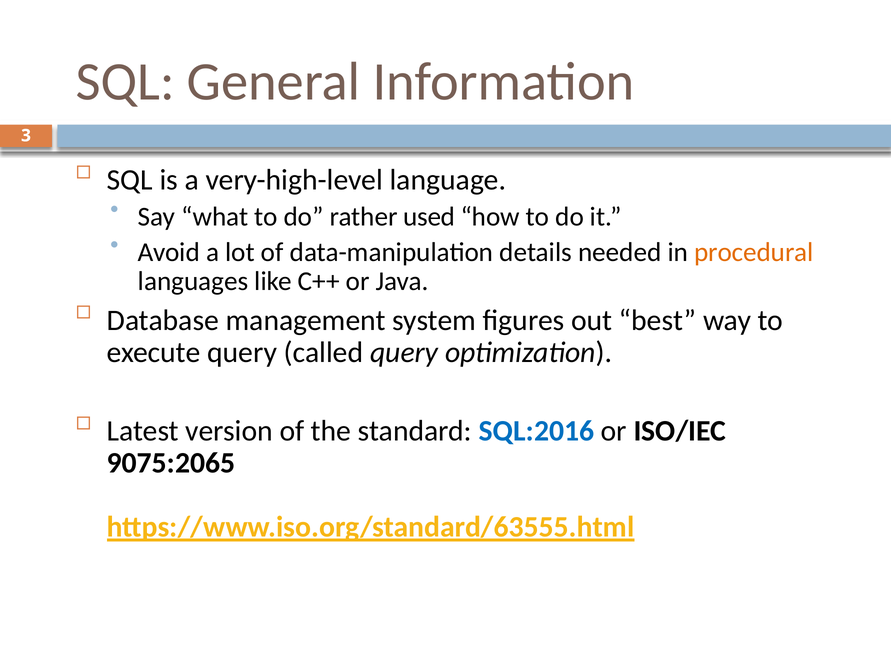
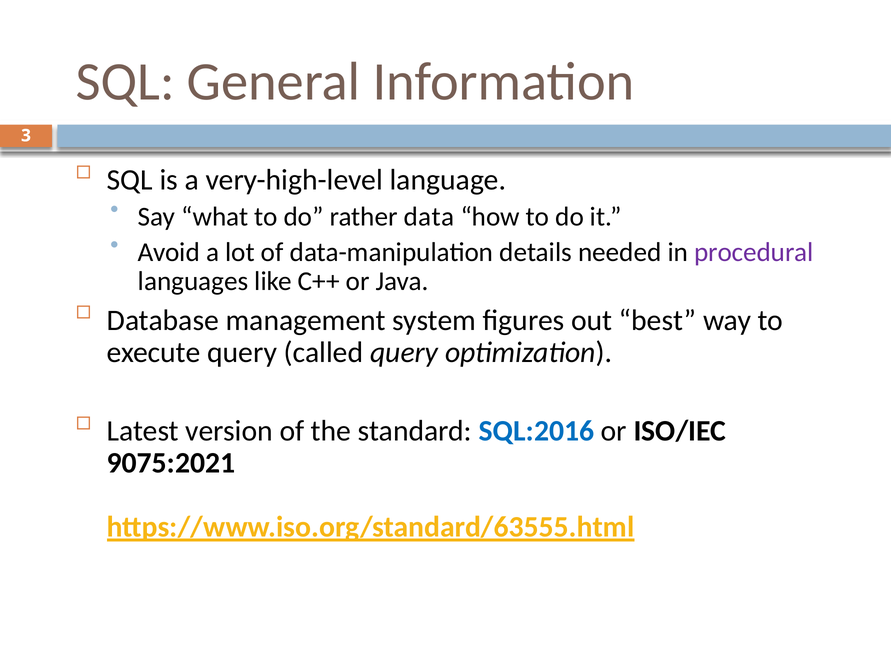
used: used -> data
procedural colour: orange -> purple
9075:2065: 9075:2065 -> 9075:2021
